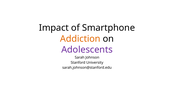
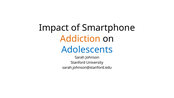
Adolescents colour: purple -> blue
